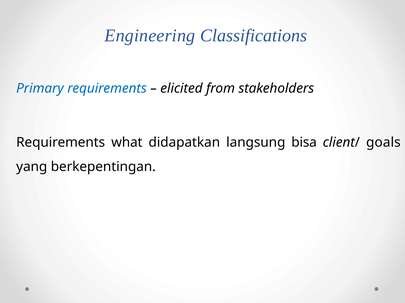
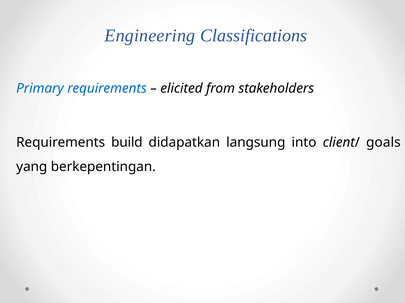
what: what -> build
bisa: bisa -> into
